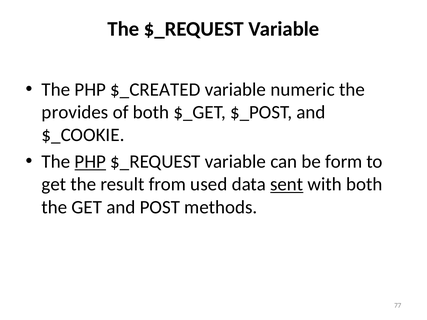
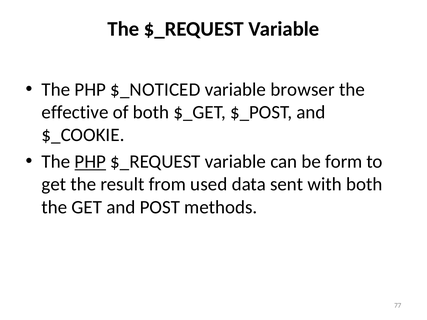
$_CREATED: $_CREATED -> $_NOTICED
numeric: numeric -> browser
provides: provides -> effective
sent underline: present -> none
